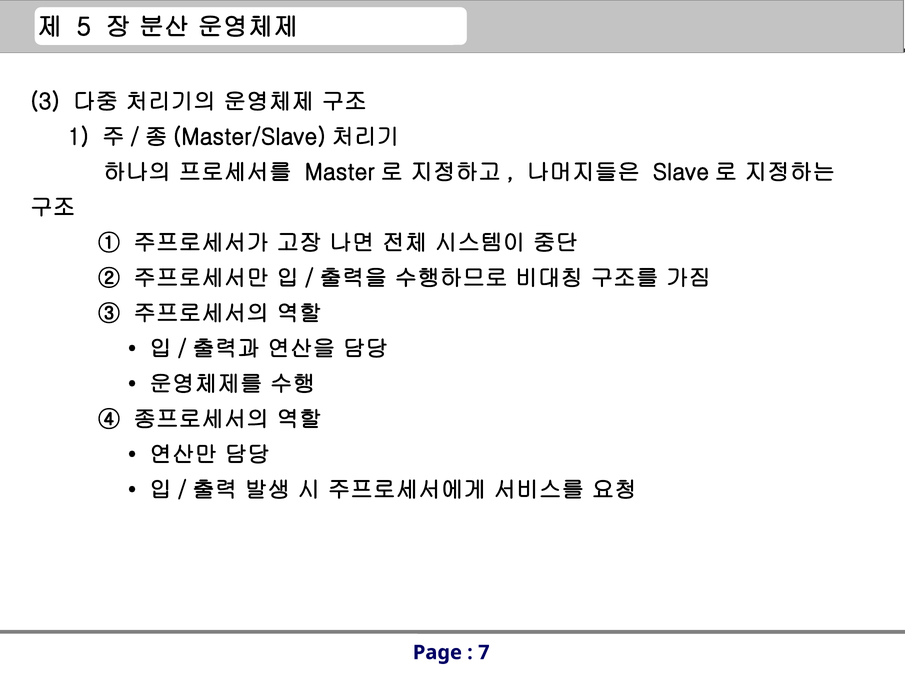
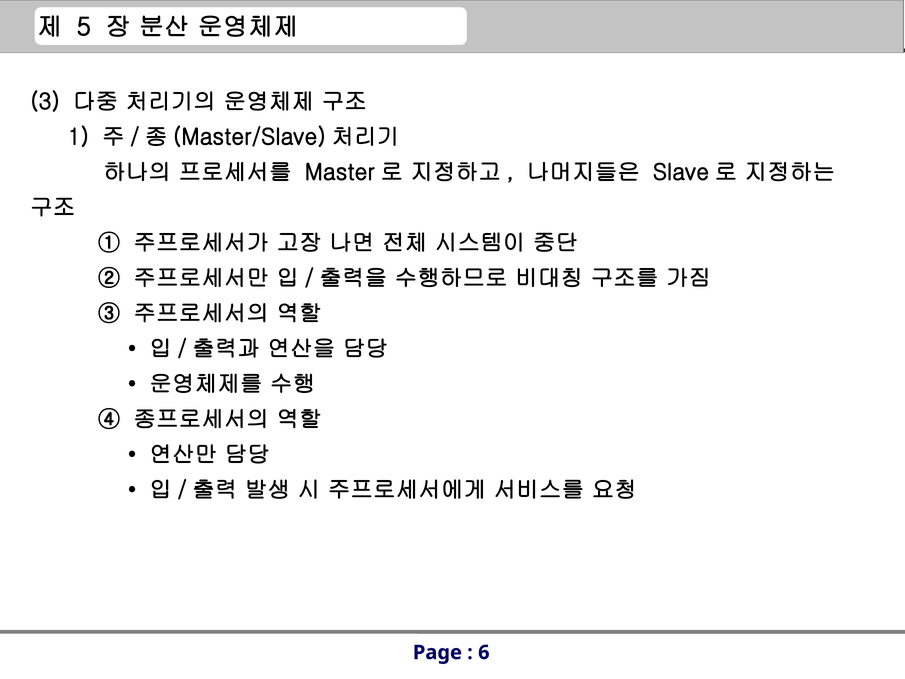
7: 7 -> 6
